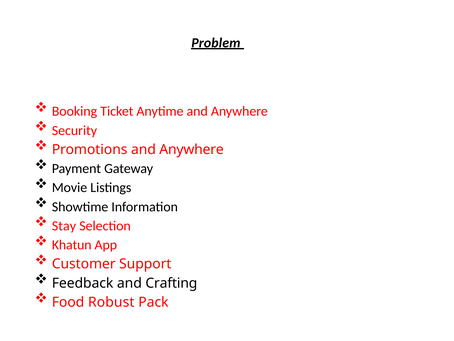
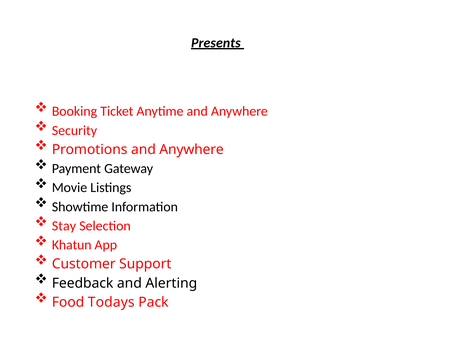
Problem: Problem -> Presents
Crafting: Crafting -> Alerting
Robust: Robust -> Todays
